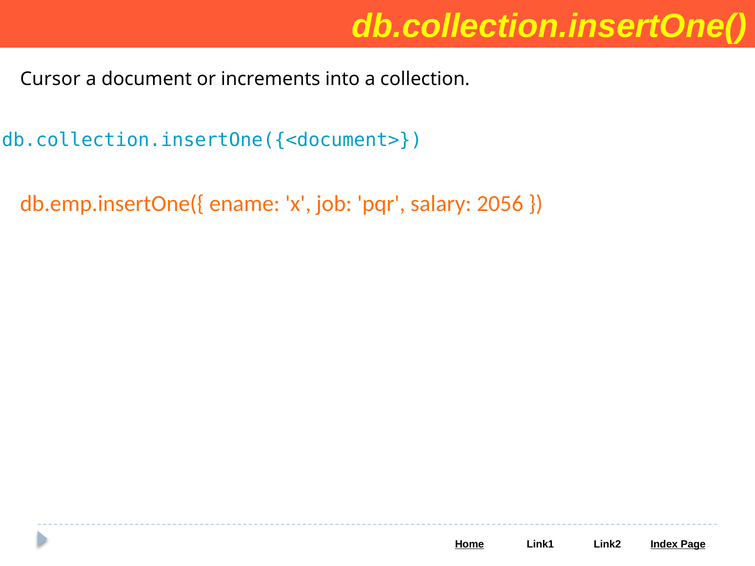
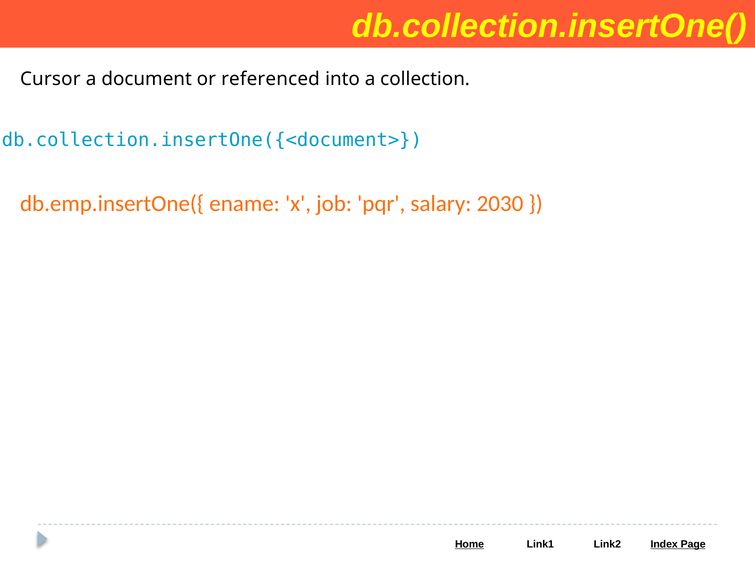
increments: increments -> referenced
2056: 2056 -> 2030
